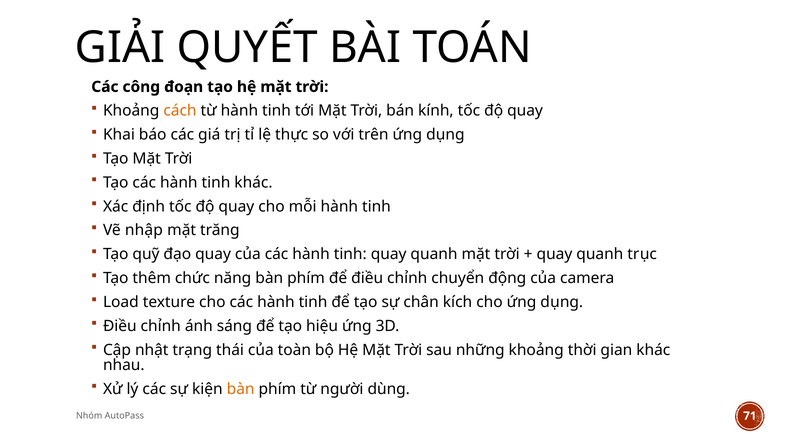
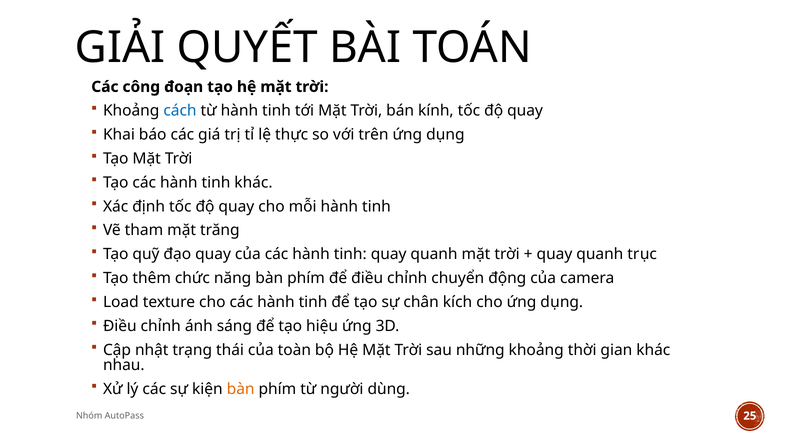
cách colour: orange -> blue
nhập: nhập -> tham
71: 71 -> 25
